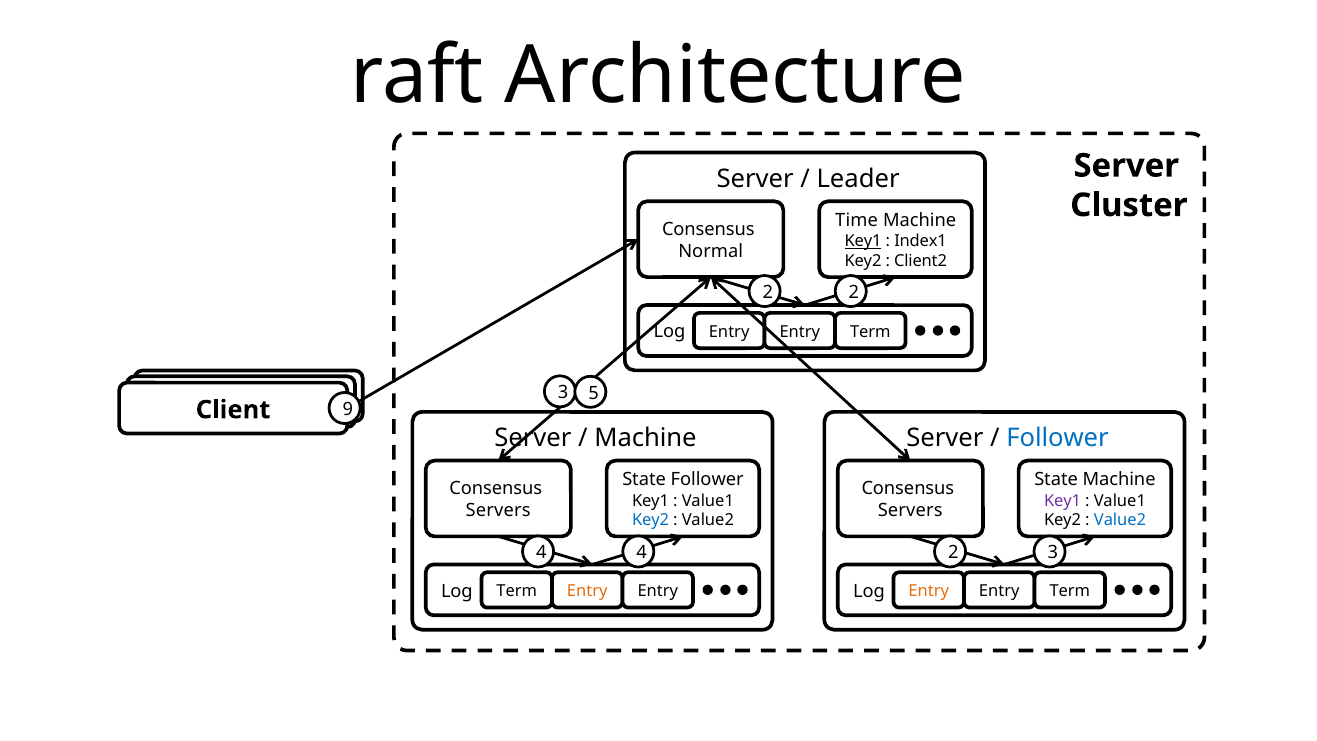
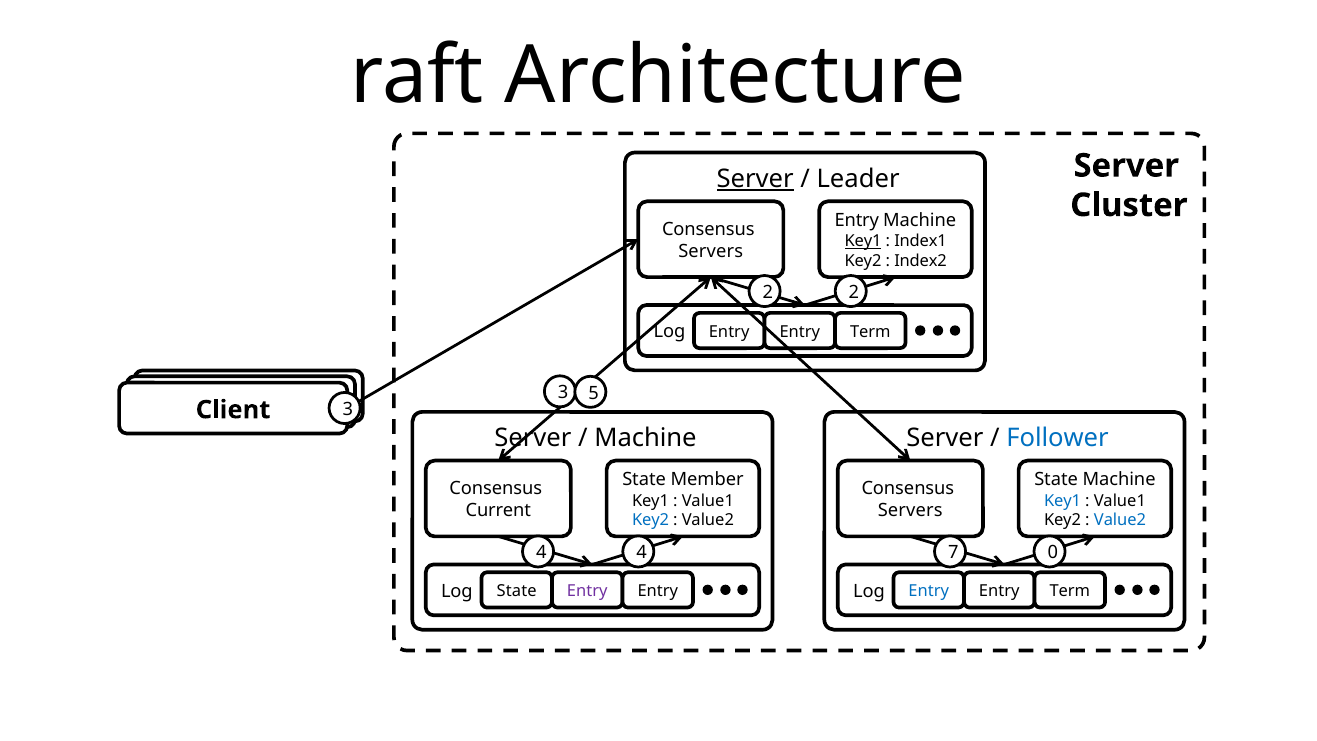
Server at (755, 179) underline: none -> present
Time at (857, 221): Time -> Entry
Normal at (711, 251): Normal -> Servers
Client2: Client2 -> Index2
9 at (348, 409): 9 -> 3
State Follower: Follower -> Member
Key1 at (1063, 501) colour: purple -> blue
Servers at (498, 511): Servers -> Current
4 2: 2 -> 7
4 3: 3 -> 0
Log Term: Term -> State
Entry at (929, 591) colour: orange -> blue
Entry at (587, 591) colour: orange -> purple
